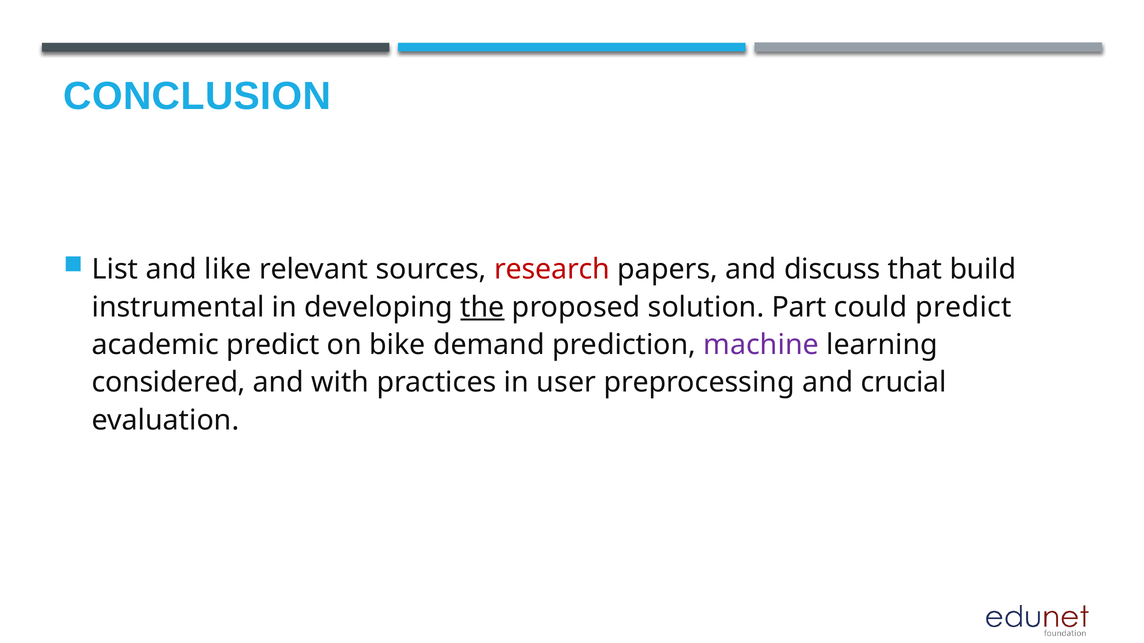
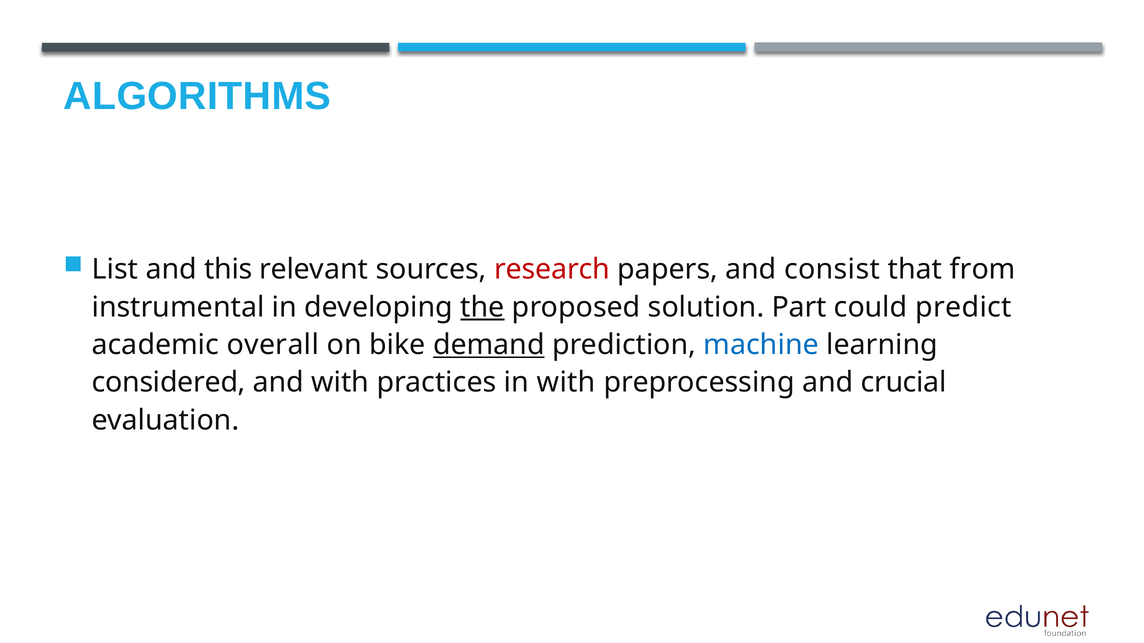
CONCLUSION: CONCLUSION -> ALGORITHMS
like: like -> this
discuss: discuss -> consist
build: build -> from
academic predict: predict -> overall
demand underline: none -> present
machine colour: purple -> blue
in user: user -> with
